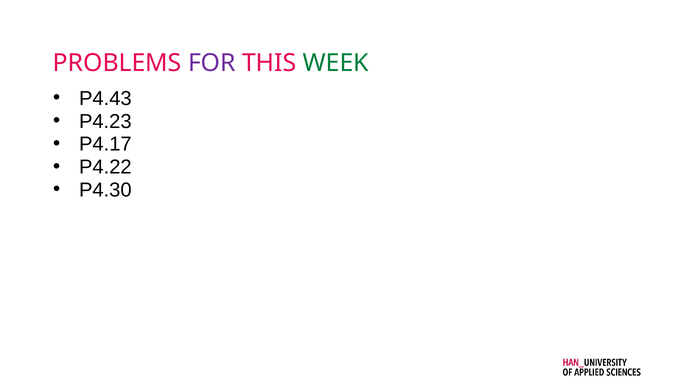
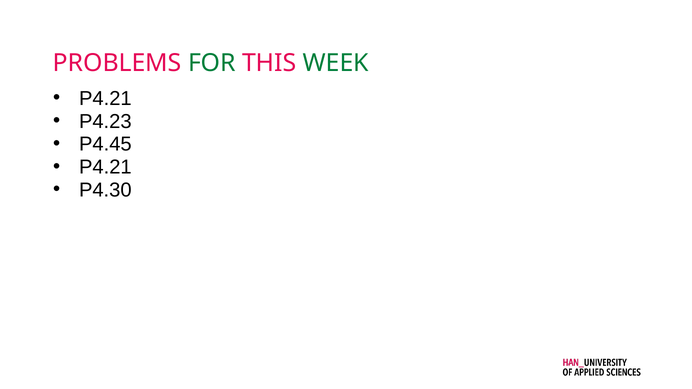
FOR colour: purple -> green
P4.43 at (105, 99): P4.43 -> P4.21
P4.17: P4.17 -> P4.45
P4.22 at (105, 167): P4.22 -> P4.21
